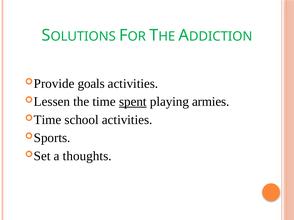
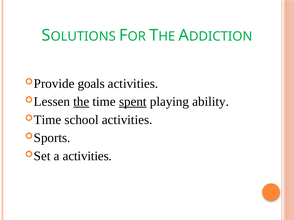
the underline: none -> present
armies: armies -> ability
a thoughts: thoughts -> activities
